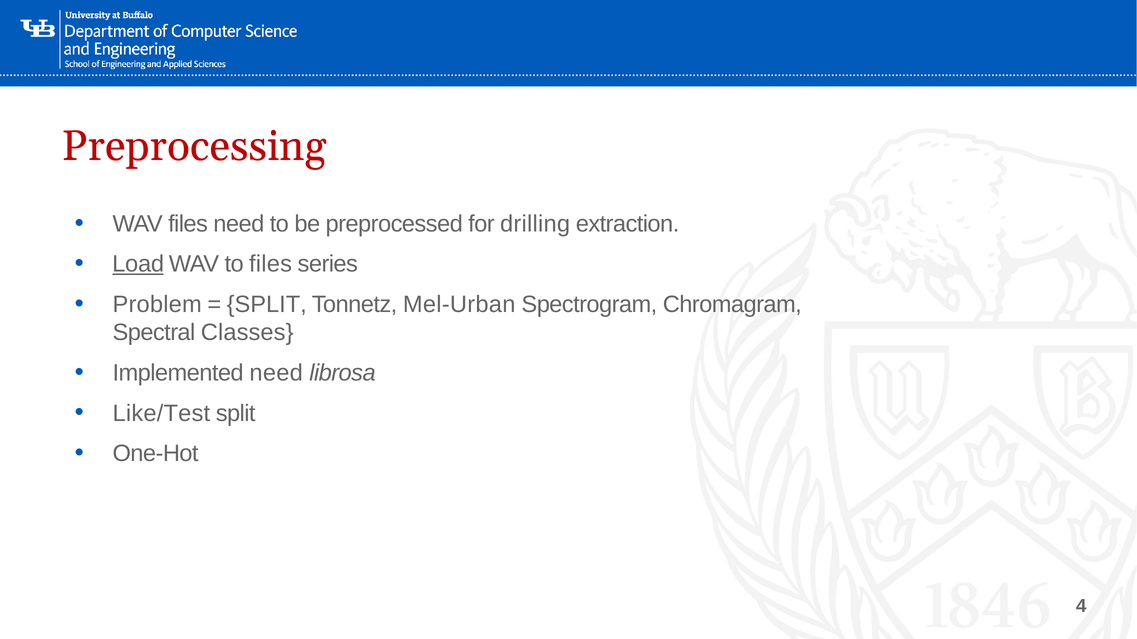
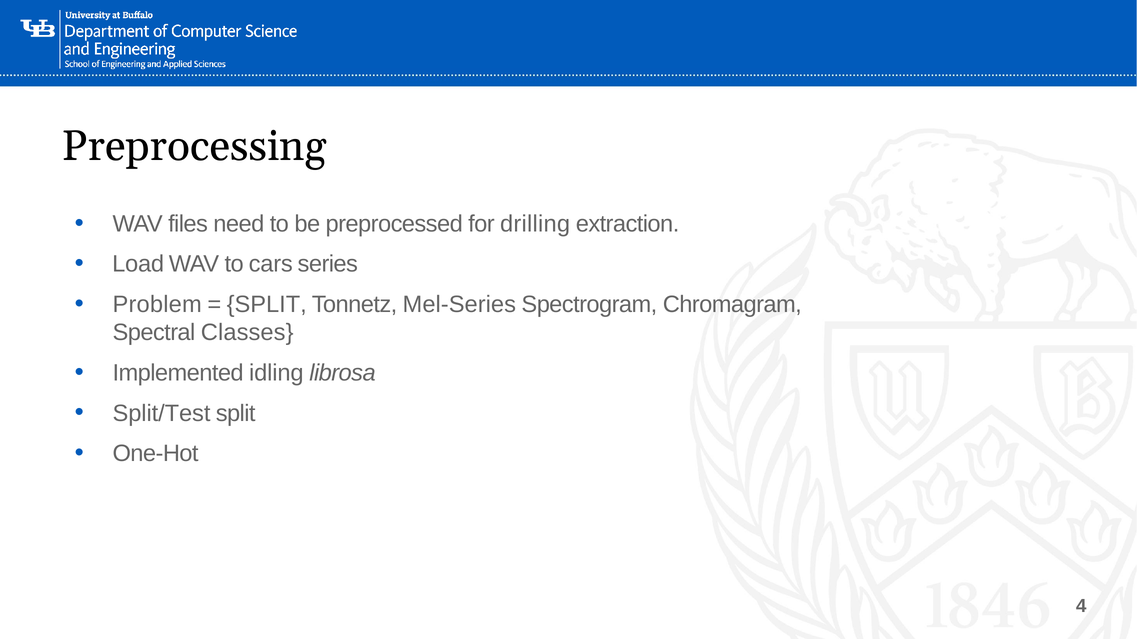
Preprocessing colour: red -> black
Load underline: present -> none
to files: files -> cars
Mel-Urban: Mel-Urban -> Mel-Series
Implemented need: need -> idling
Like/Test: Like/Test -> Split/Test
